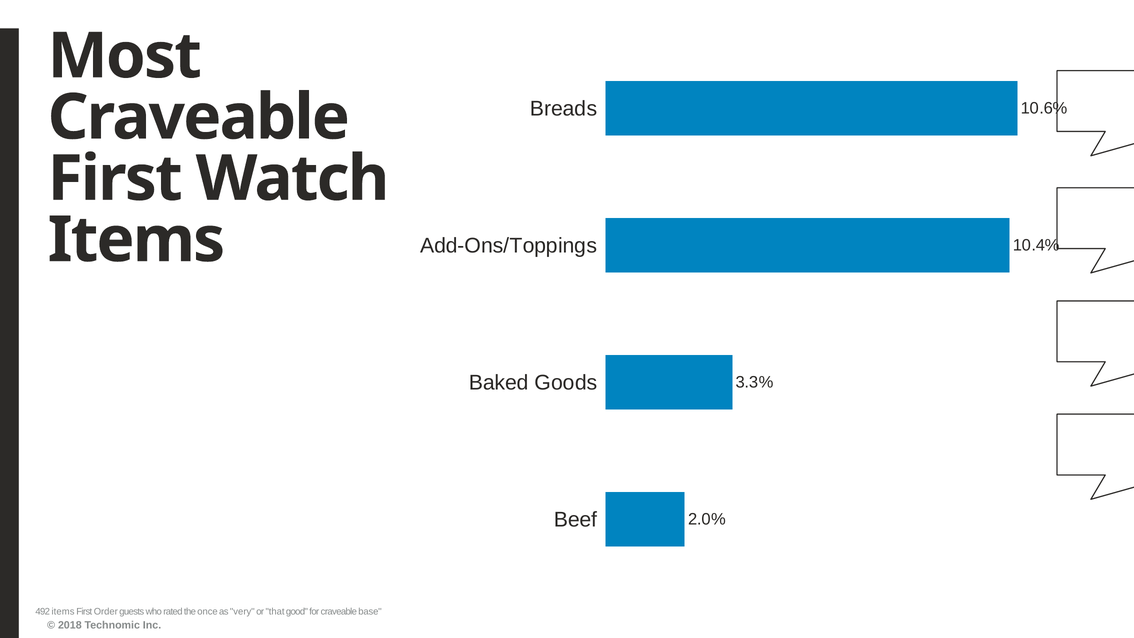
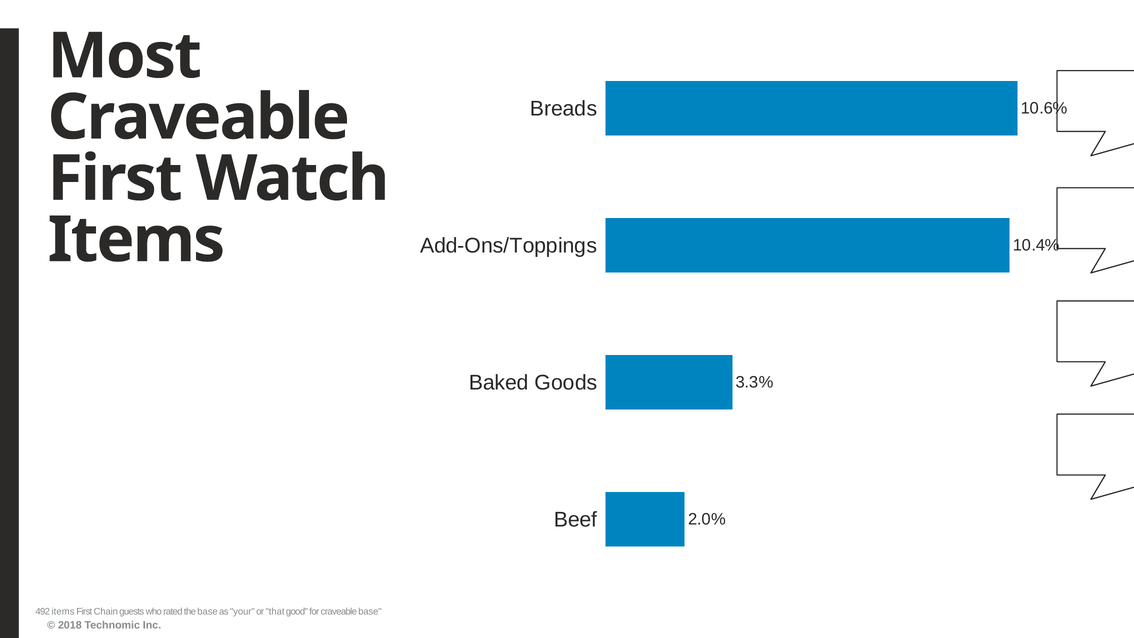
Order: Order -> Chain
the once: once -> base
very: very -> your
